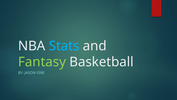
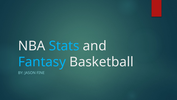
Fantasy colour: light green -> light blue
